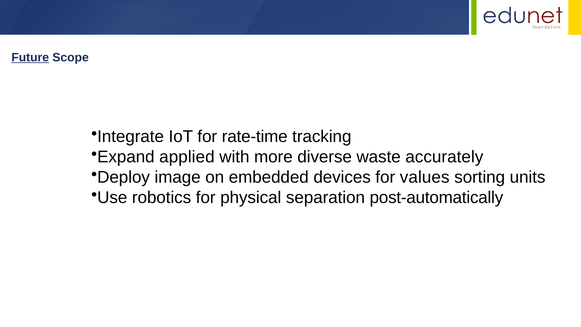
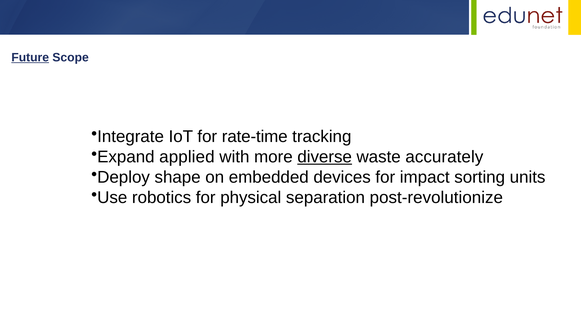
diverse underline: none -> present
image: image -> shape
values: values -> impact
post-automatically: post-automatically -> post-revolutionize
